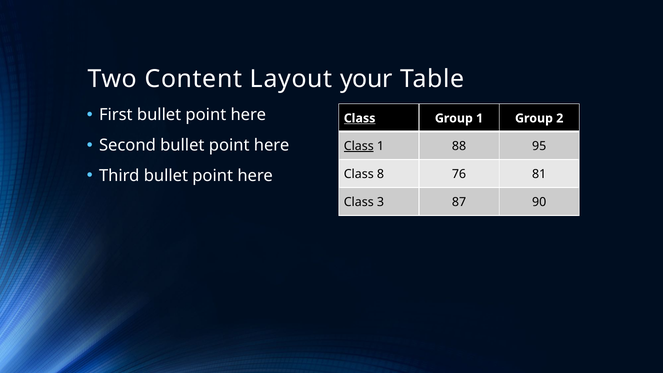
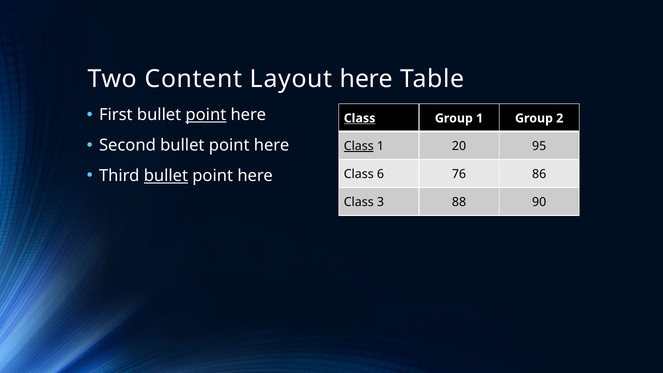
Layout your: your -> here
point at (206, 115) underline: none -> present
88: 88 -> 20
bullet at (166, 176) underline: none -> present
8: 8 -> 6
81: 81 -> 86
87: 87 -> 88
